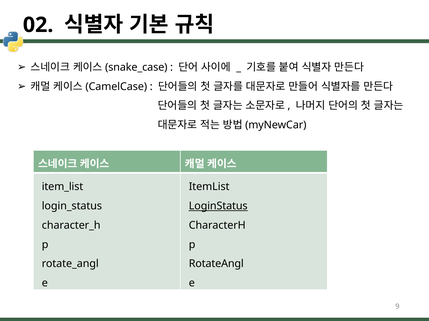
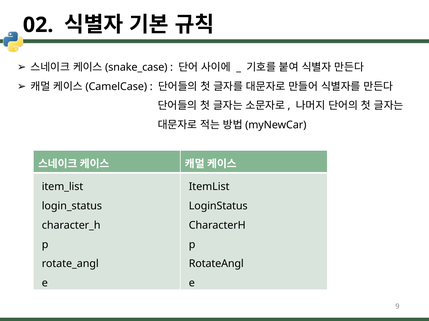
LoginStatus underline: present -> none
